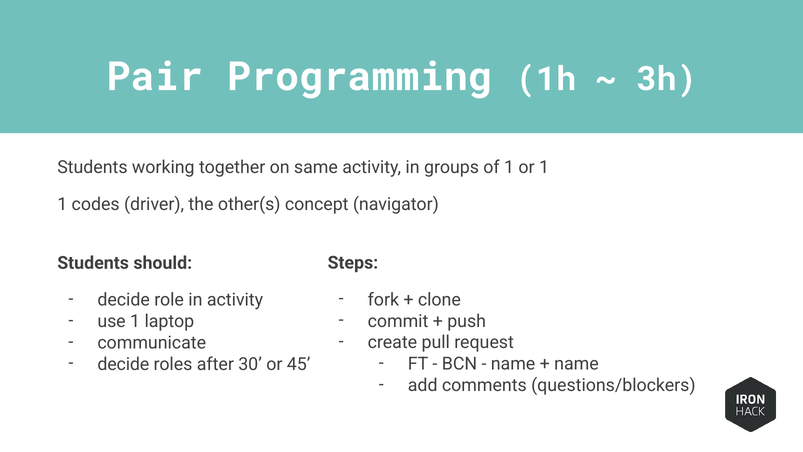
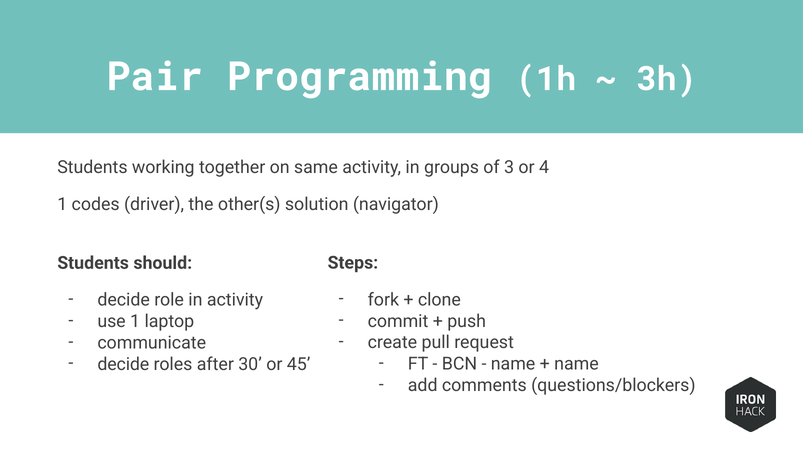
of 1: 1 -> 3
or 1: 1 -> 4
concept: concept -> solution
